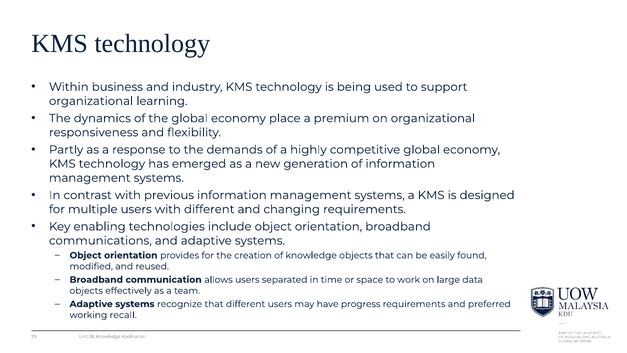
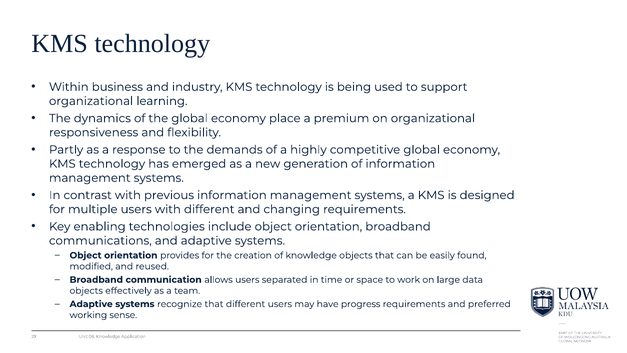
recall: recall -> sense
